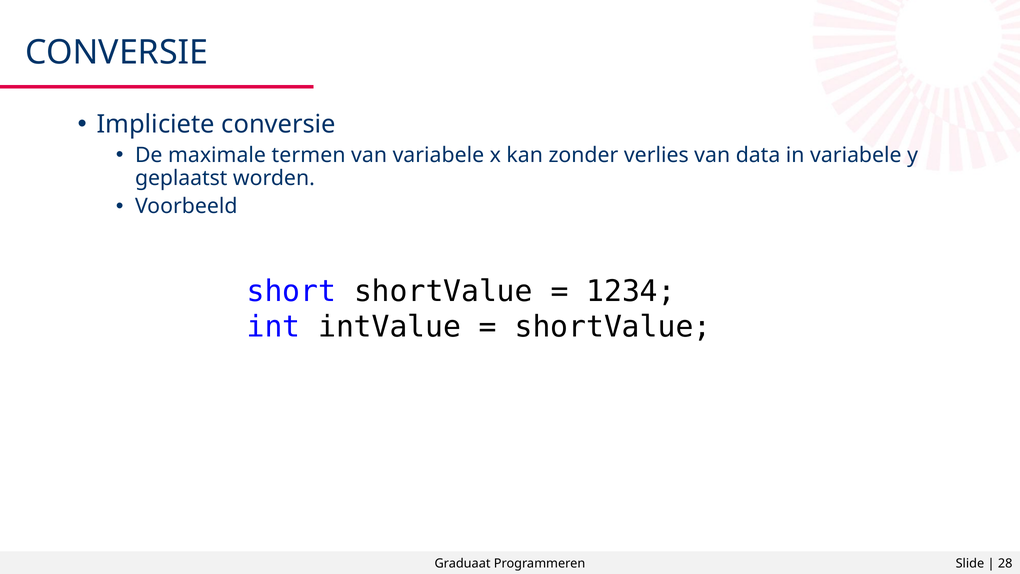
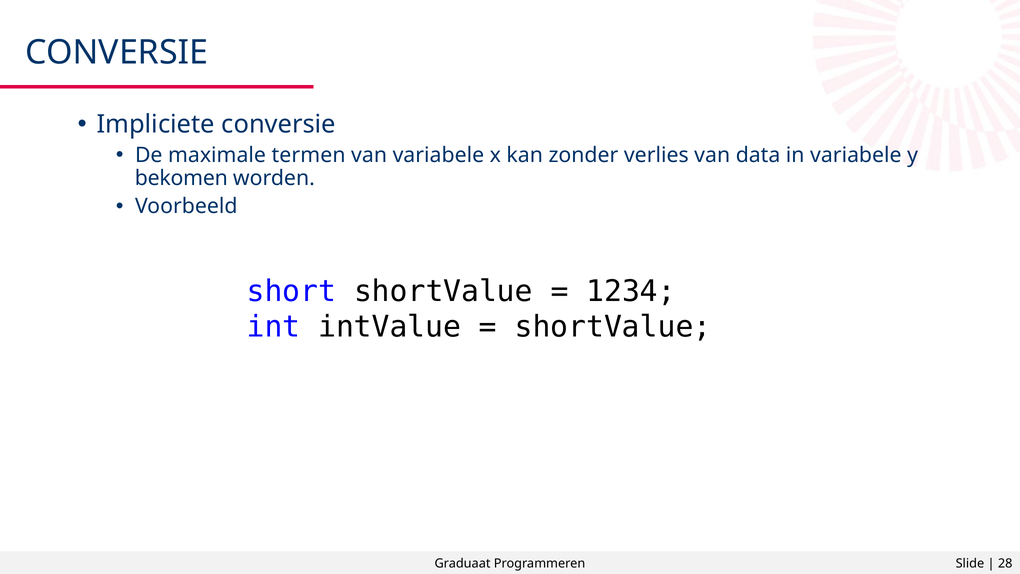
geplaatst: geplaatst -> bekomen
